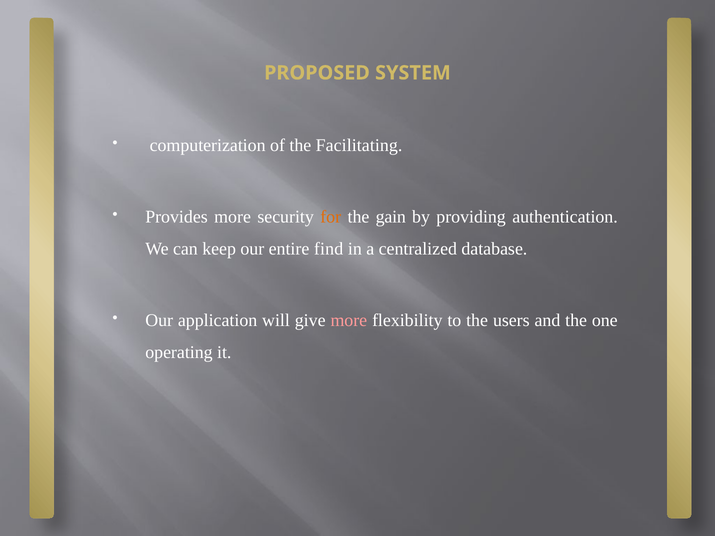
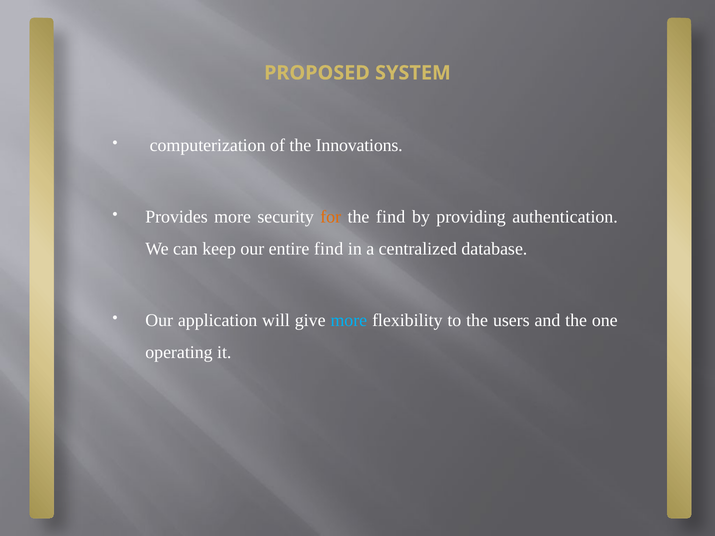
Facilitating: Facilitating -> Innovations
the gain: gain -> find
more at (349, 321) colour: pink -> light blue
